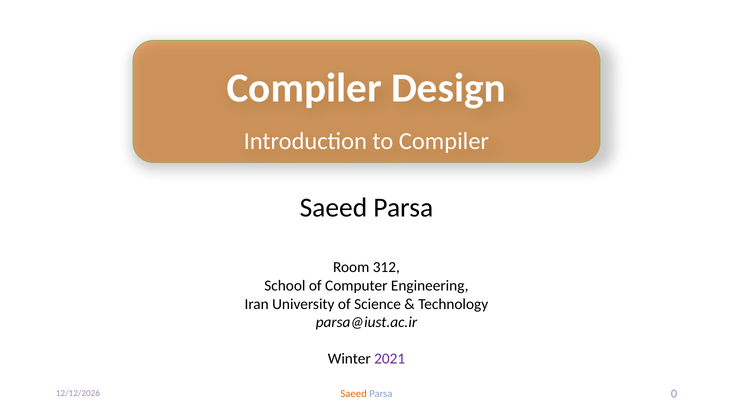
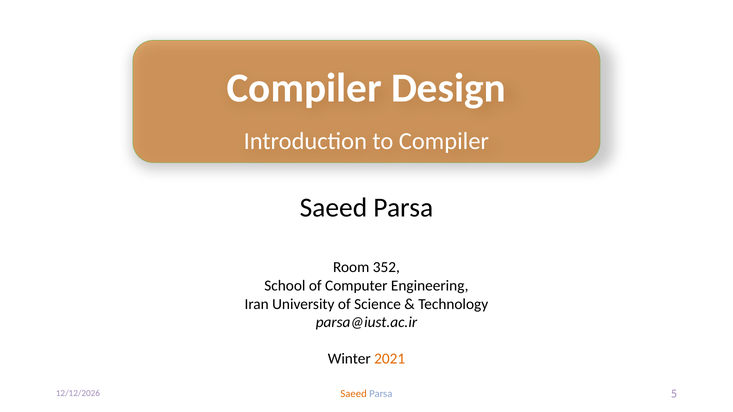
312: 312 -> 352
2021 colour: purple -> orange
0: 0 -> 5
